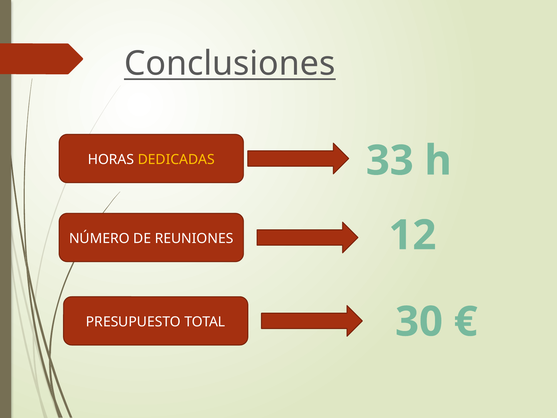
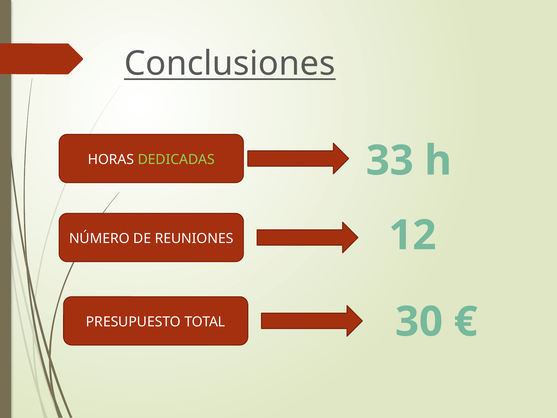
DEDICADAS colour: yellow -> light green
